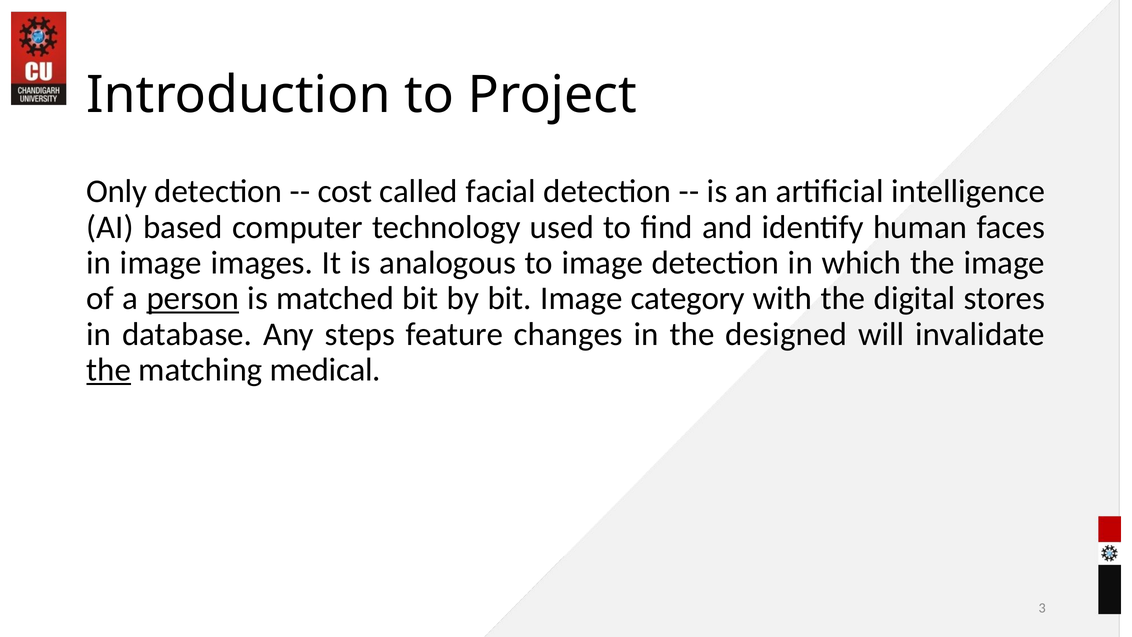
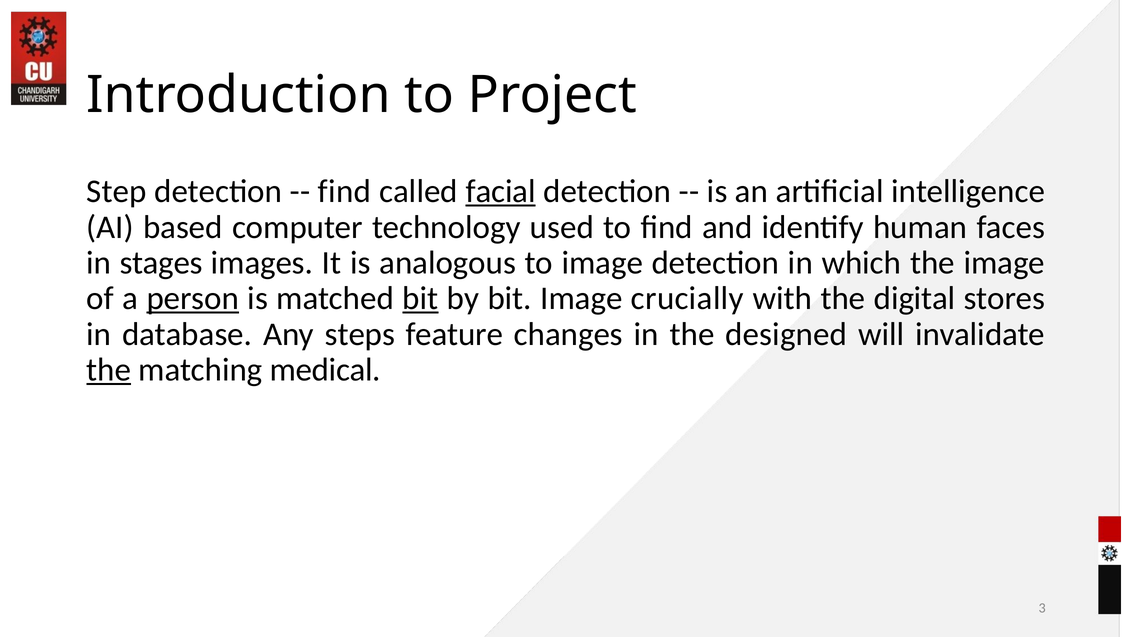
Only: Only -> Step
cost at (345, 191): cost -> find
facial underline: none -> present
in image: image -> stages
bit at (420, 298) underline: none -> present
category: category -> crucially
